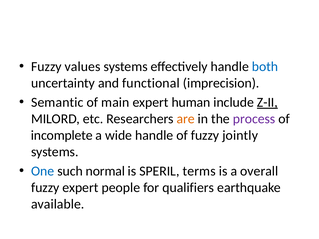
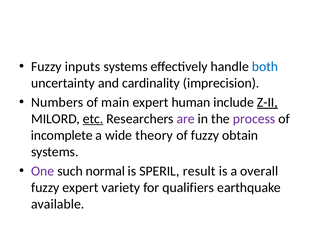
values: values -> inputs
functional: functional -> cardinality
Semantic: Semantic -> Numbers
etc underline: none -> present
are colour: orange -> purple
wide handle: handle -> theory
jointly: jointly -> obtain
One colour: blue -> purple
terms: terms -> result
people: people -> variety
